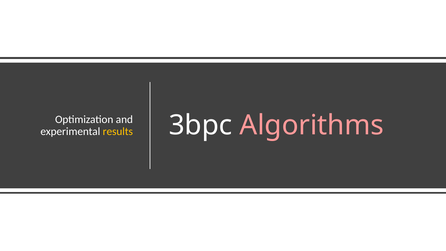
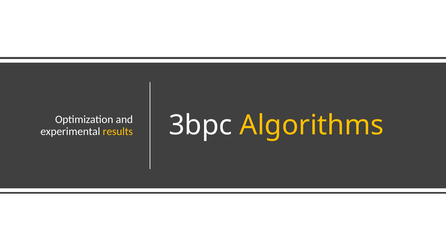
Algorithms colour: pink -> yellow
